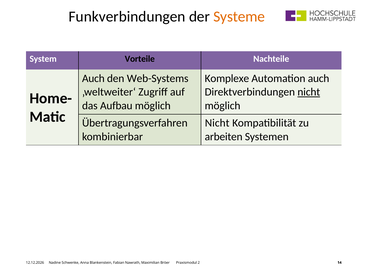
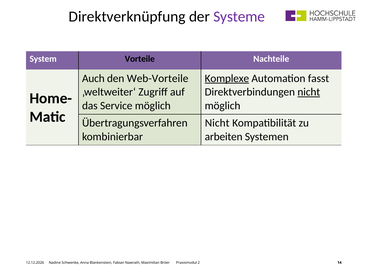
Funkverbindungen: Funkverbindungen -> Direktverknüpfung
Systeme colour: orange -> purple
Web-Systems: Web-Systems -> Web-Vorteile
Komplexe underline: none -> present
Automation auch: auch -> fasst
Aufbau: Aufbau -> Service
